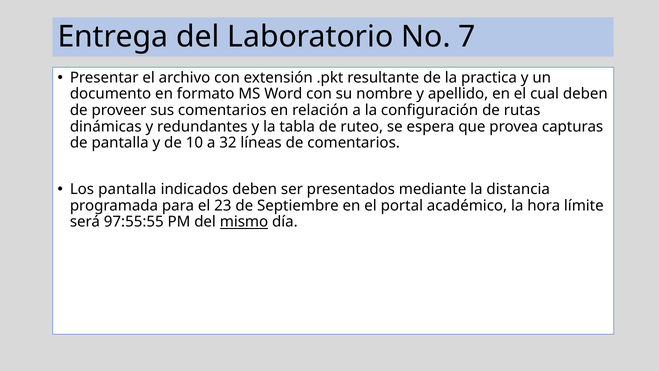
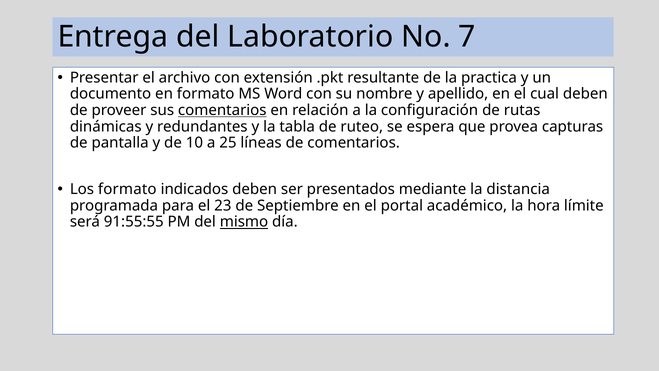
comentarios at (222, 110) underline: none -> present
32: 32 -> 25
Los pantalla: pantalla -> formato
97:55:55: 97:55:55 -> 91:55:55
